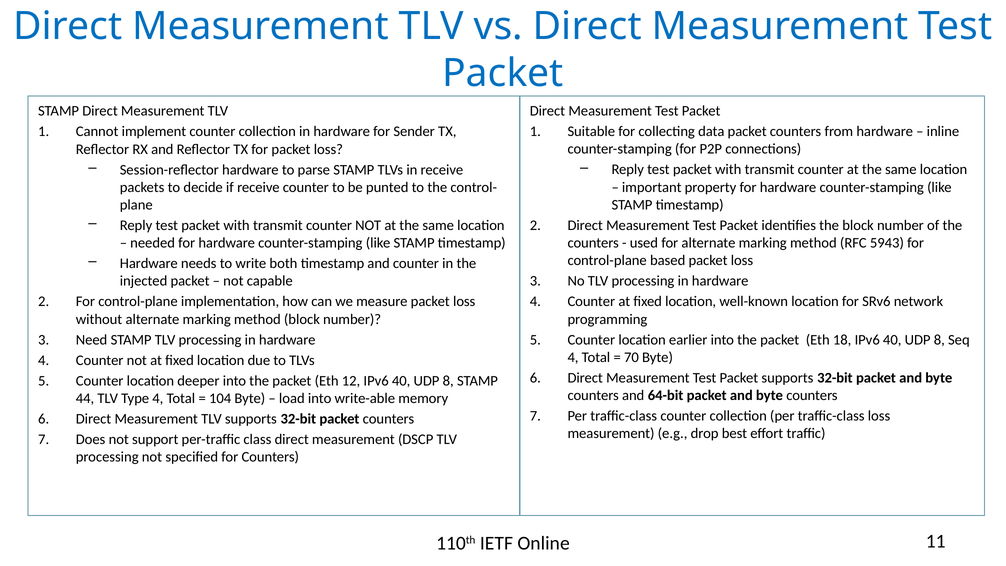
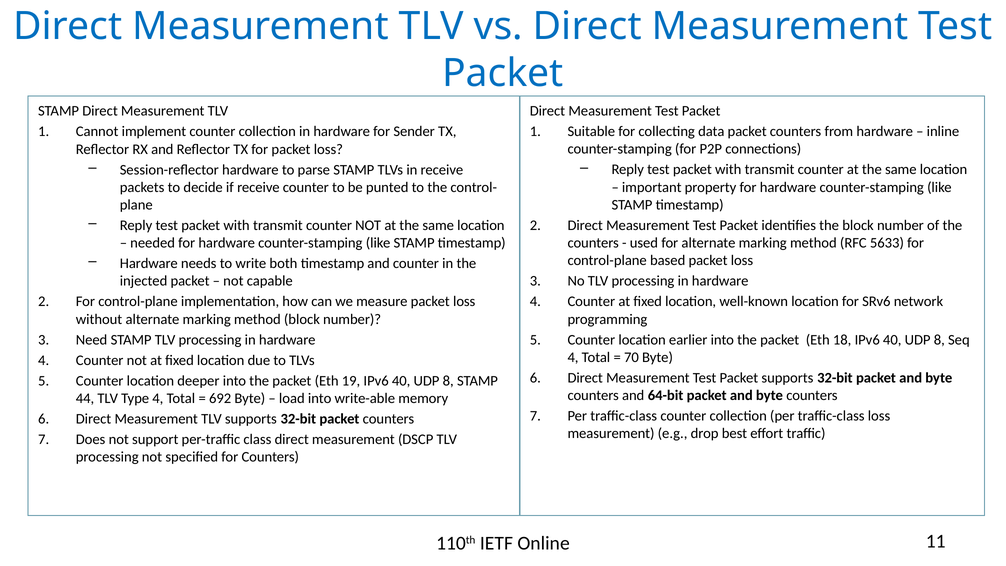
5943: 5943 -> 5633
12: 12 -> 19
104: 104 -> 692
